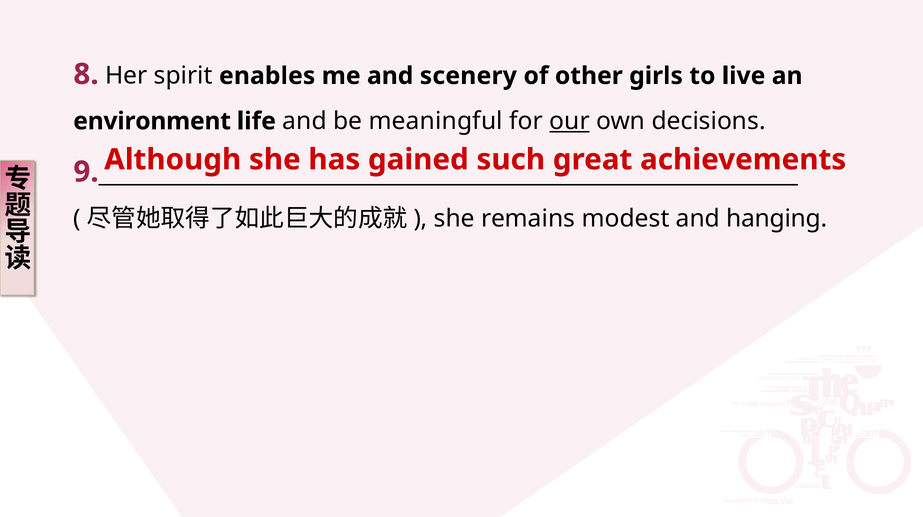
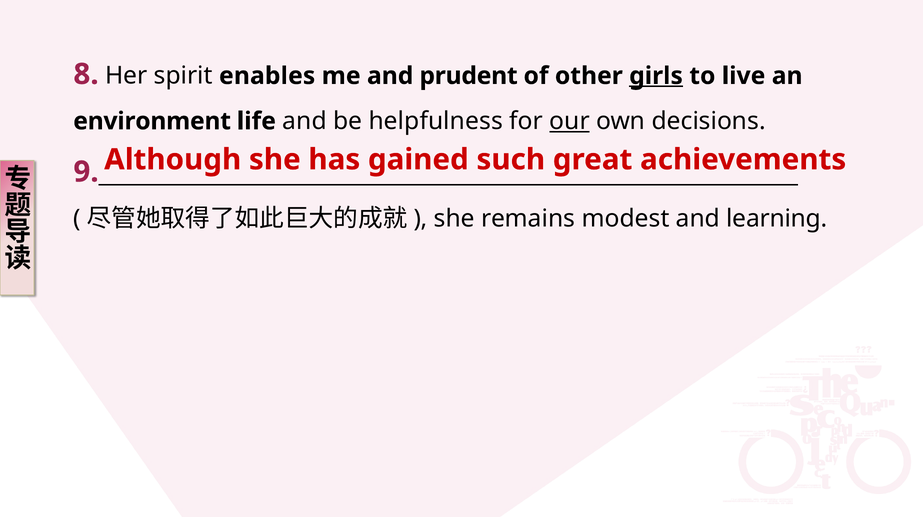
scenery: scenery -> prudent
girls underline: none -> present
meaningful: meaningful -> helpfulness
hanging: hanging -> learning
